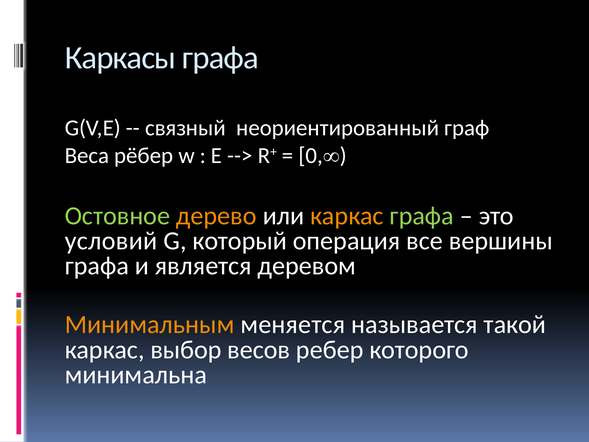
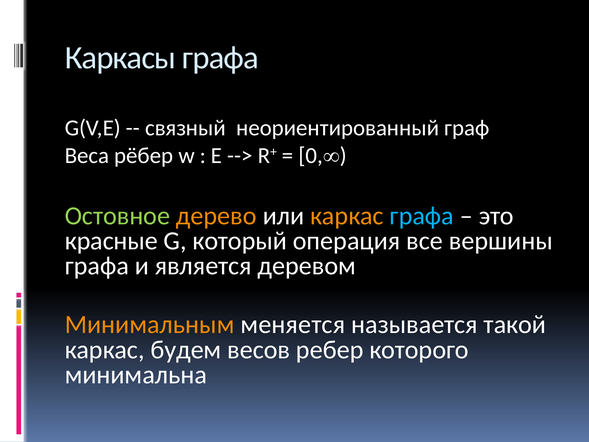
графа at (422, 216) colour: light green -> light blue
условий: условий -> красные
выбор: выбор -> будем
